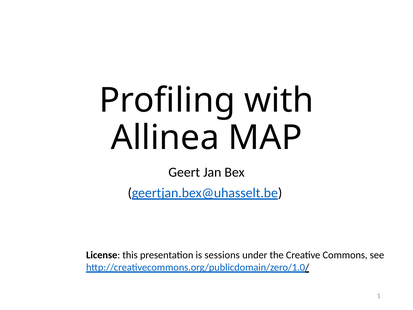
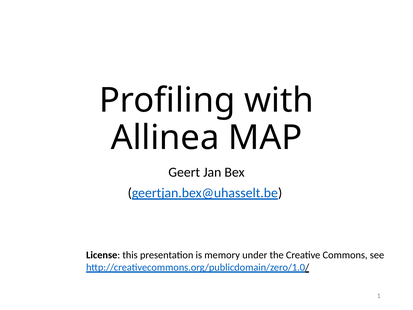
sessions: sessions -> memory
